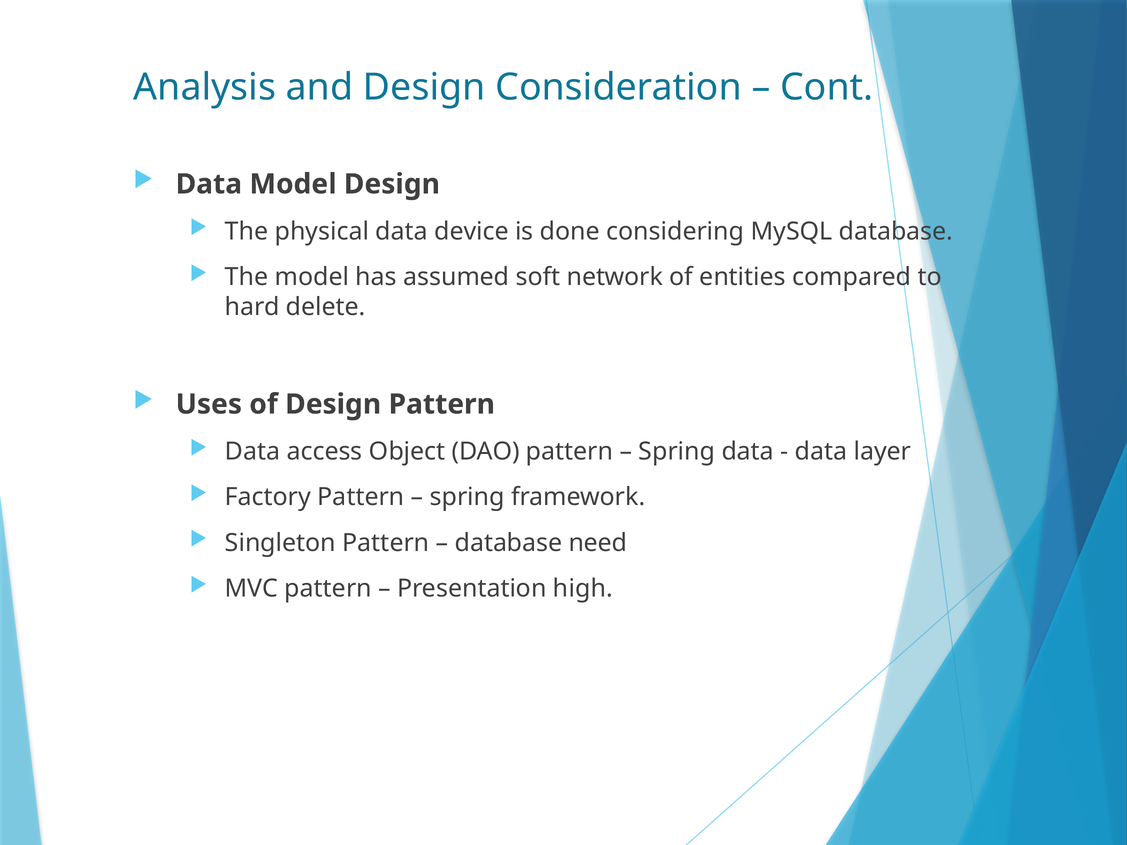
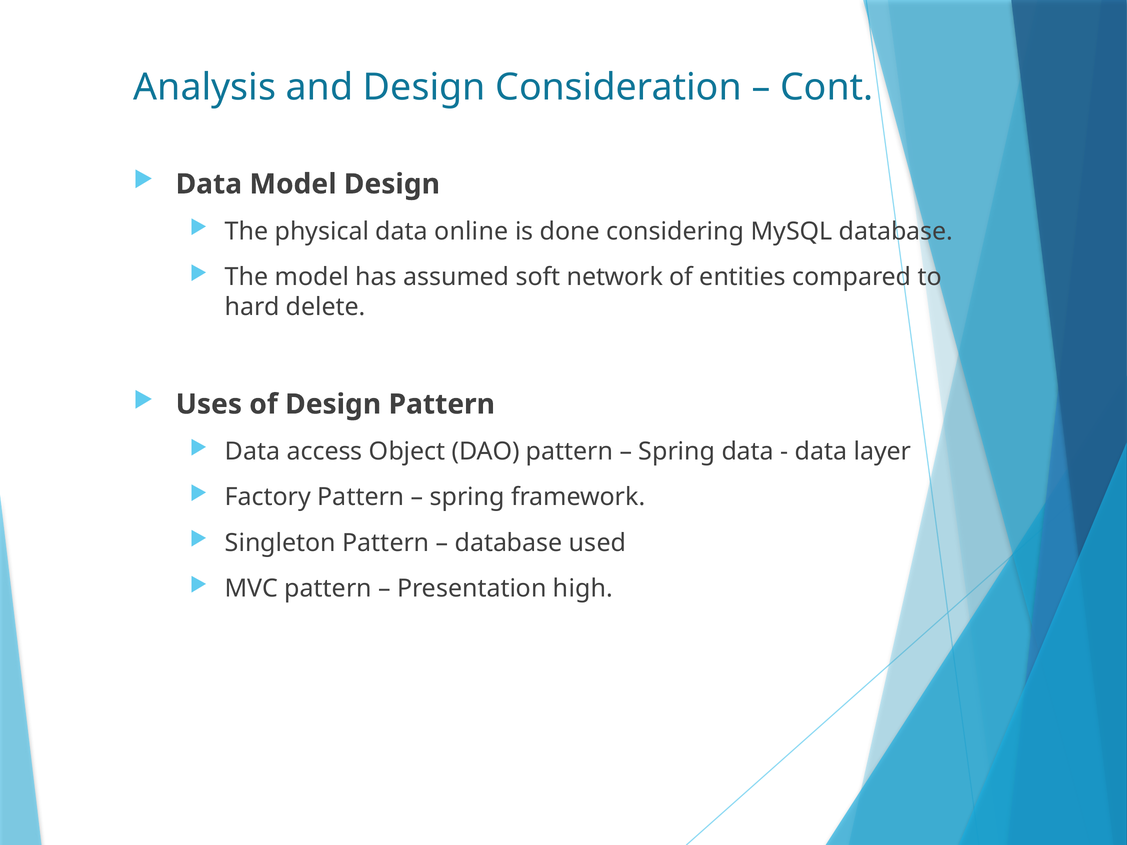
device: device -> online
need: need -> used
